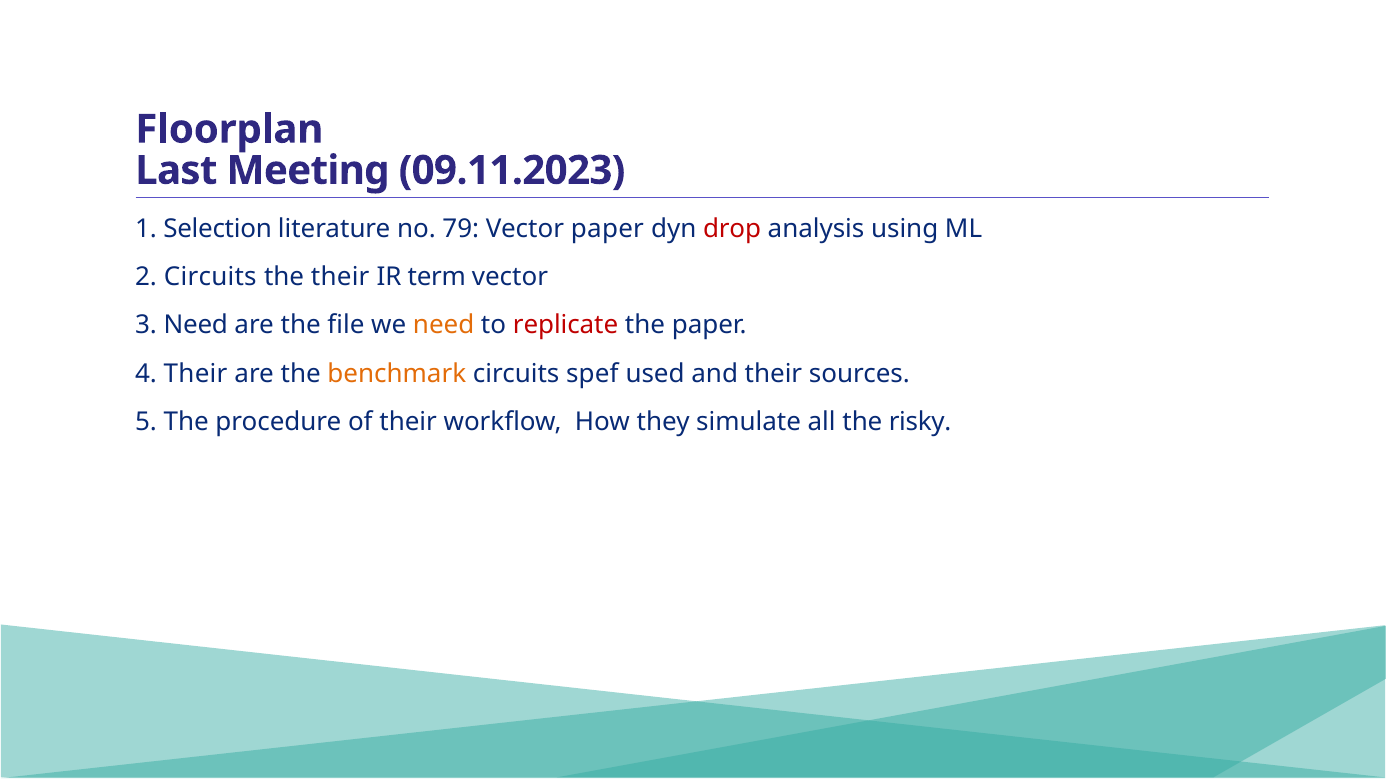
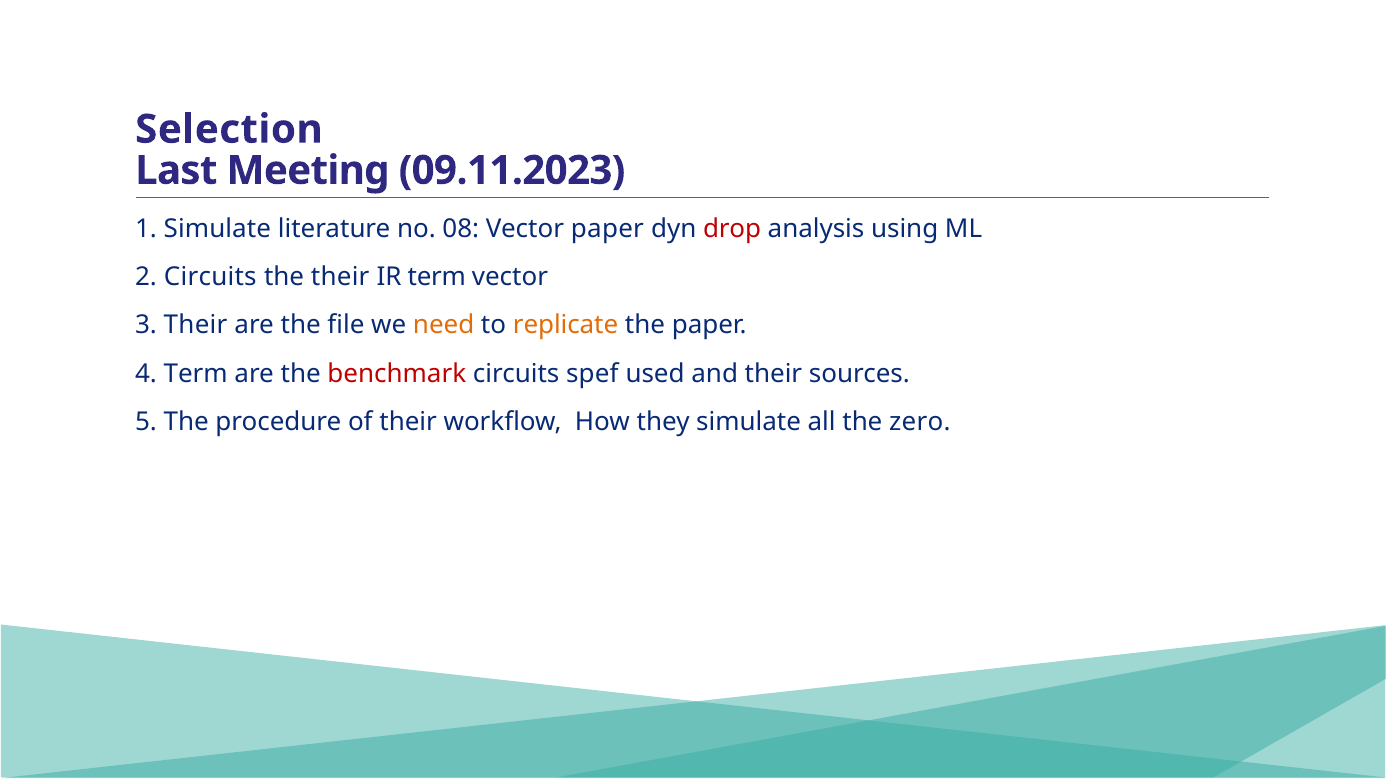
Floorplan: Floorplan -> Selection
1 Selection: Selection -> Simulate
79: 79 -> 08
3 Need: Need -> Their
replicate colour: red -> orange
4 Their: Their -> Term
benchmark colour: orange -> red
risky: risky -> zero
